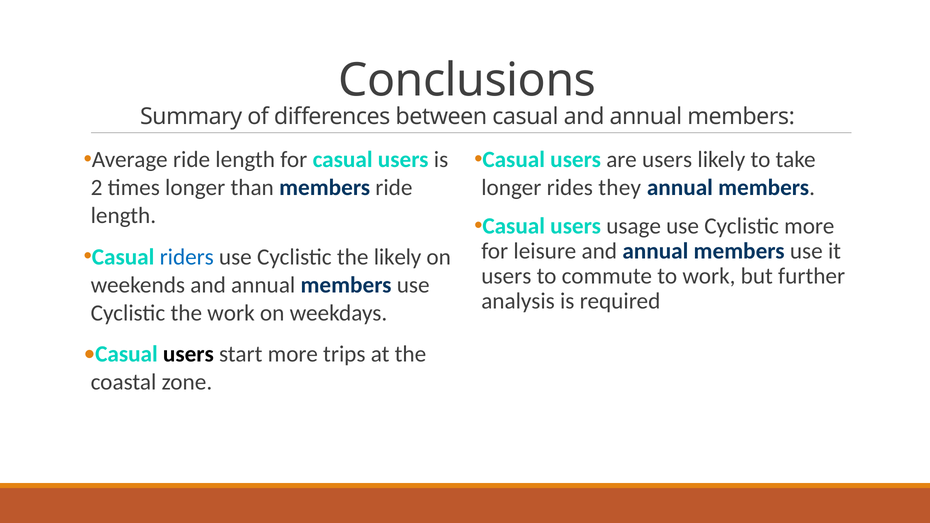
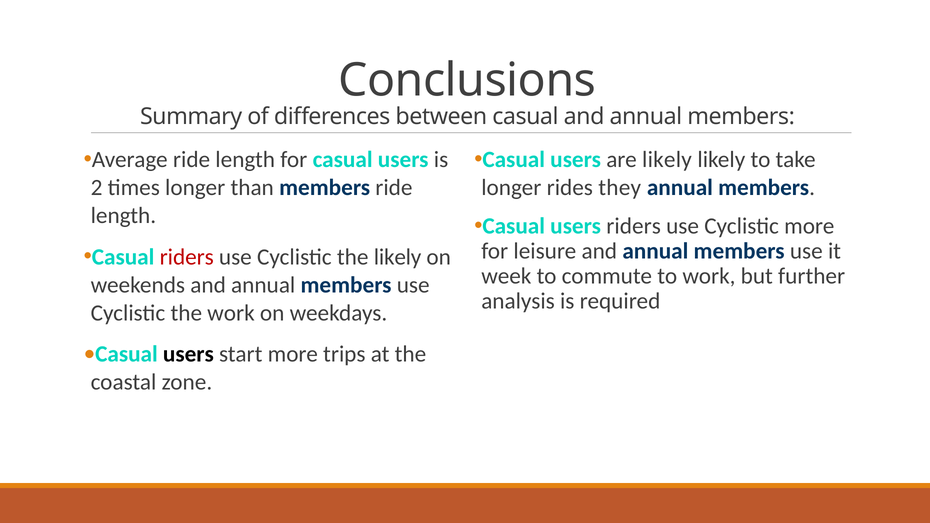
are users: users -> likely
users usage: usage -> riders
riders at (187, 257) colour: blue -> red
users at (506, 276): users -> week
